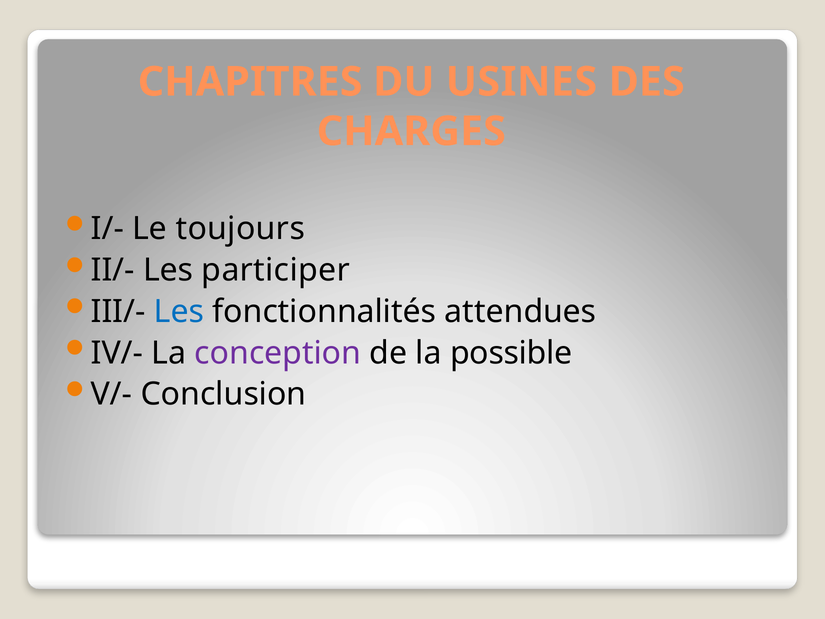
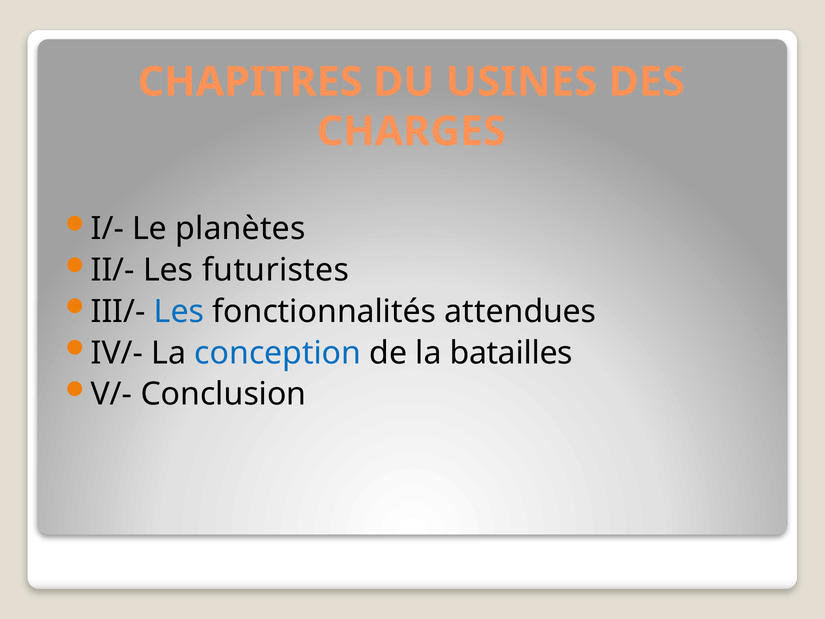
toujours: toujours -> planètes
participer: participer -> futuristes
conception colour: purple -> blue
possible: possible -> batailles
